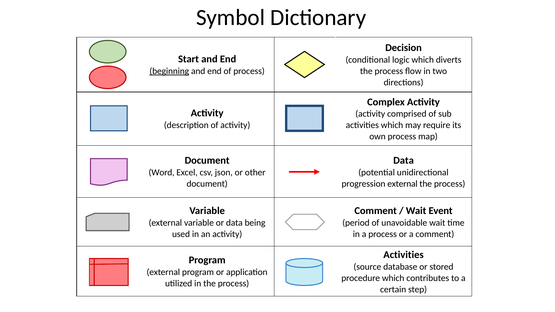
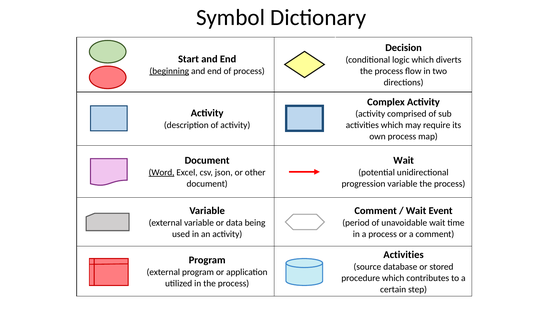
Data at (404, 161): Data -> Wait
Word underline: none -> present
progression external: external -> variable
